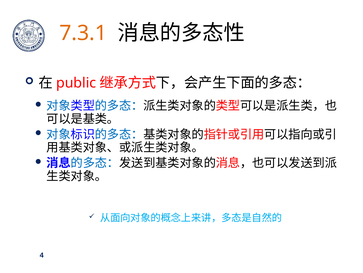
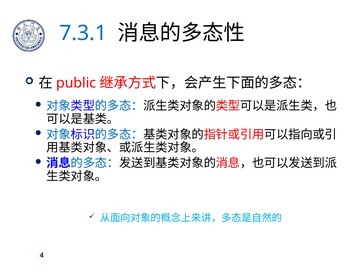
7.3.1 colour: orange -> blue
